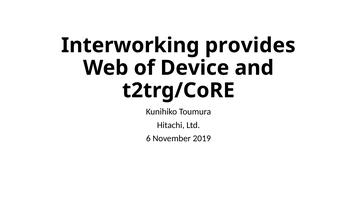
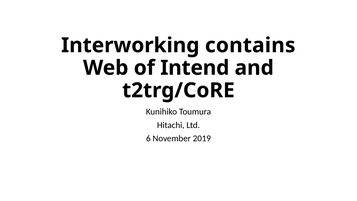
provides: provides -> contains
Device: Device -> Intend
